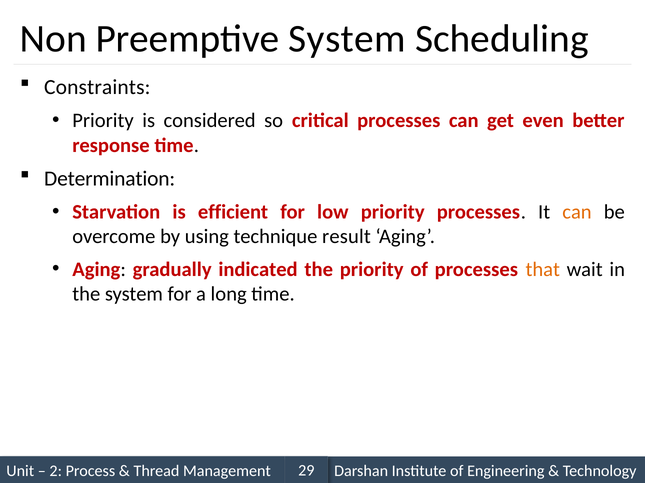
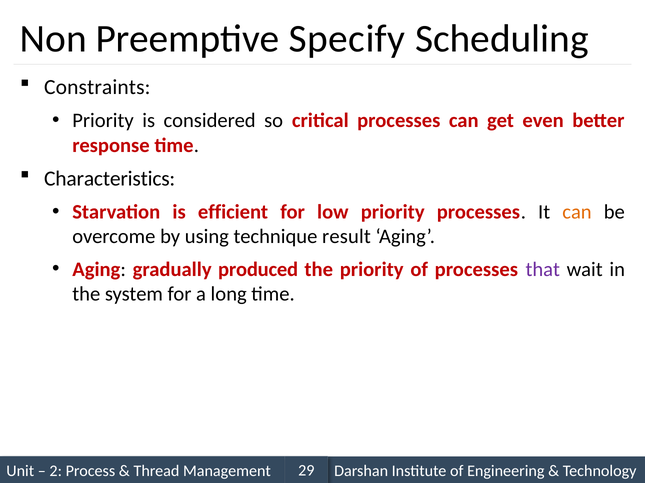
Preemptive System: System -> Specify
Determination: Determination -> Characteristics
indicated: indicated -> produced
that colour: orange -> purple
